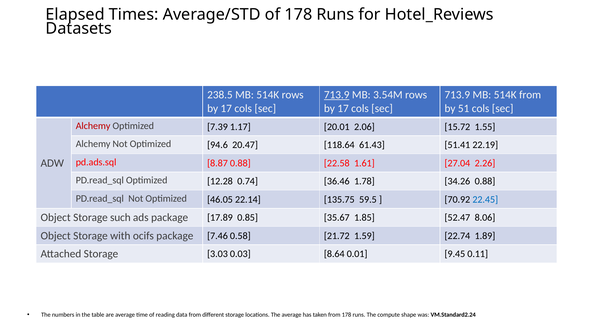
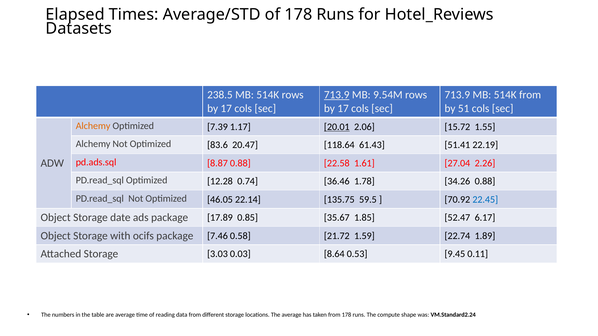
3.54M: 3.54M -> 9.54M
Alchemy at (93, 126) colour: red -> orange
20.01 underline: none -> present
94.6: 94.6 -> 83.6
such: such -> date
8.06: 8.06 -> 6.17
0.01: 0.01 -> 0.53
